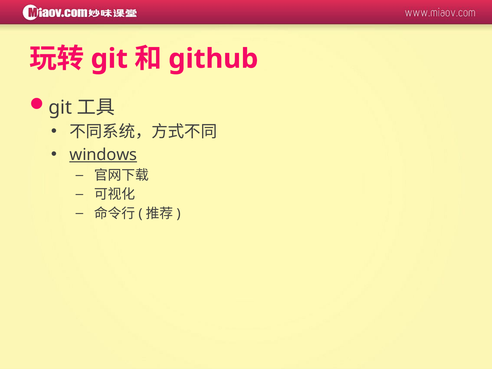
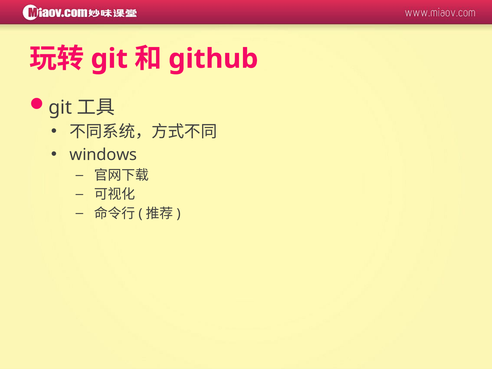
windows underline: present -> none
